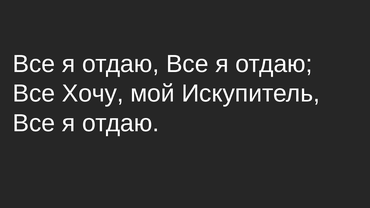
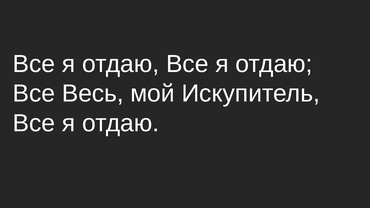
Хочу: Хочу -> Весь
